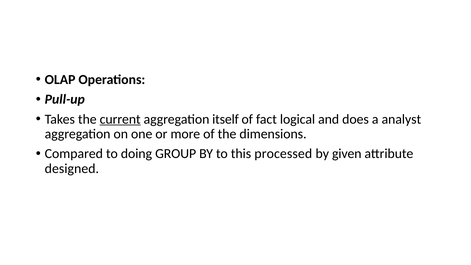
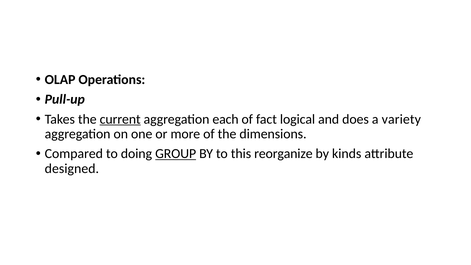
itself: itself -> each
analyst: analyst -> variety
GROUP underline: none -> present
processed: processed -> reorganize
given: given -> kinds
